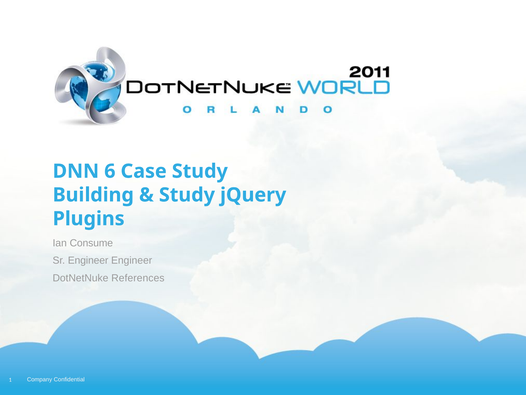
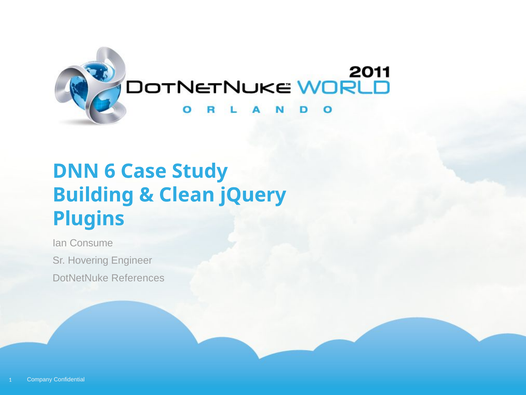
Study at (187, 195): Study -> Clean
Sr Engineer: Engineer -> Hovering
